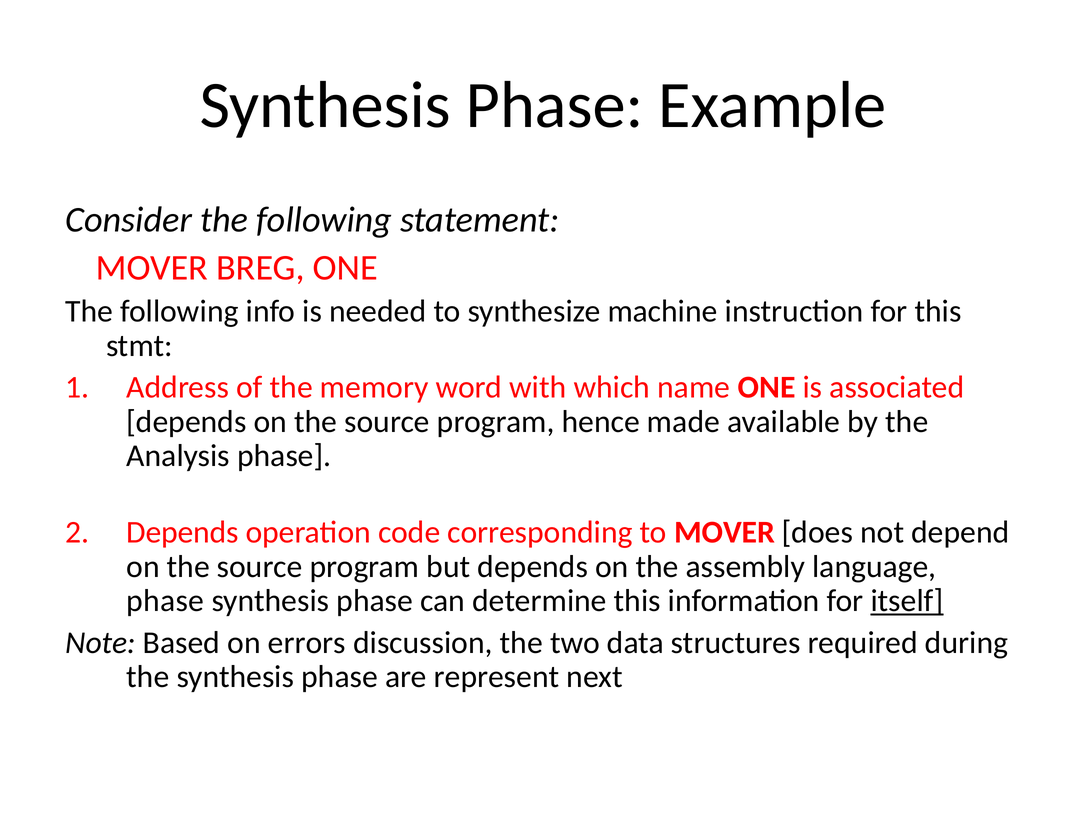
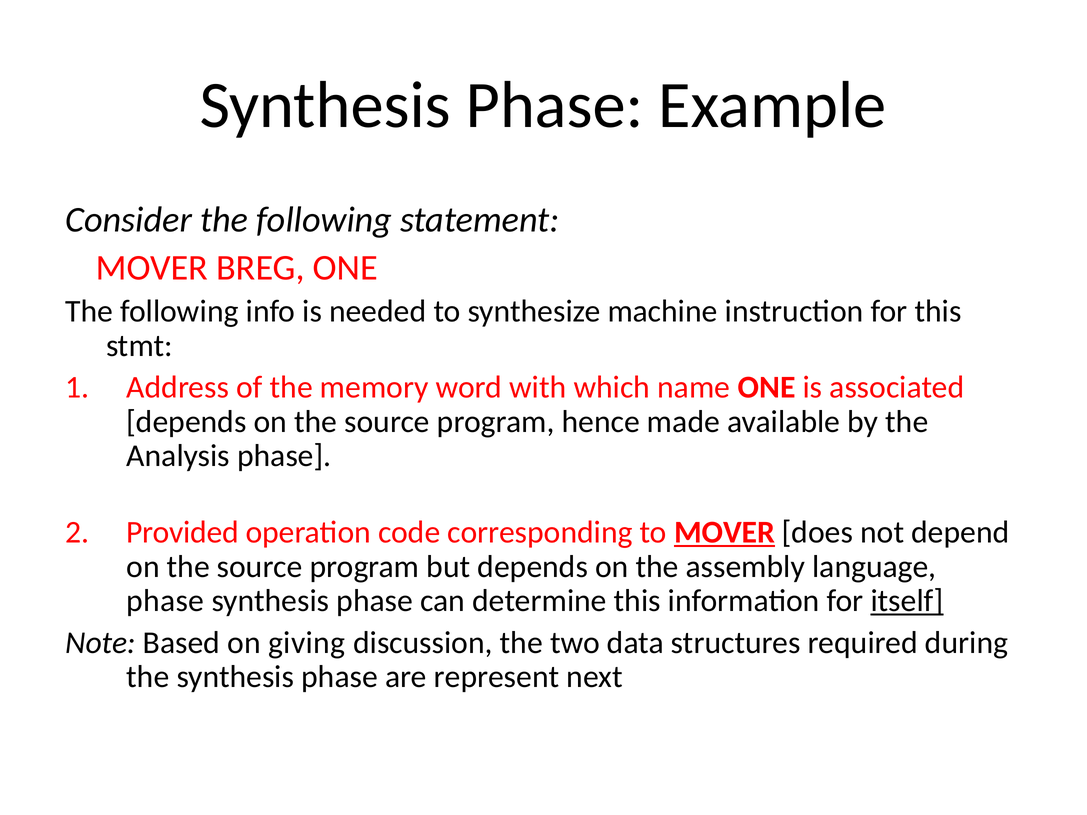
Depends at (182, 533): Depends -> Provided
MOVER at (725, 533) underline: none -> present
errors: errors -> giving
